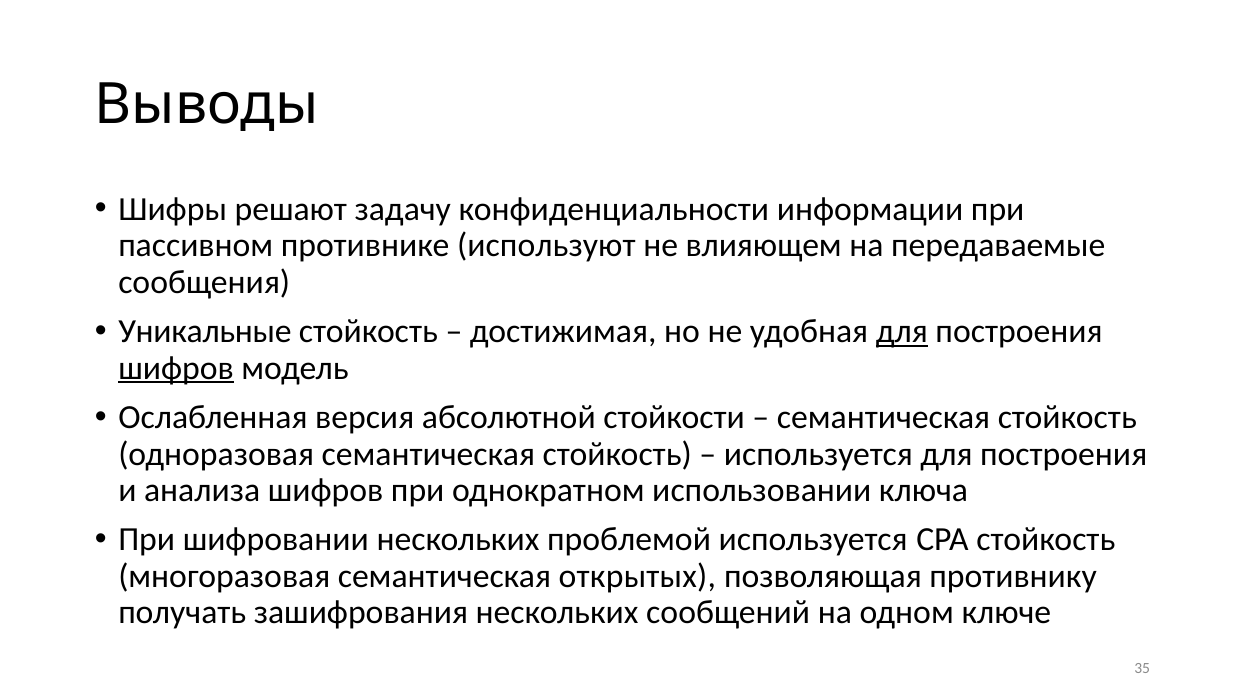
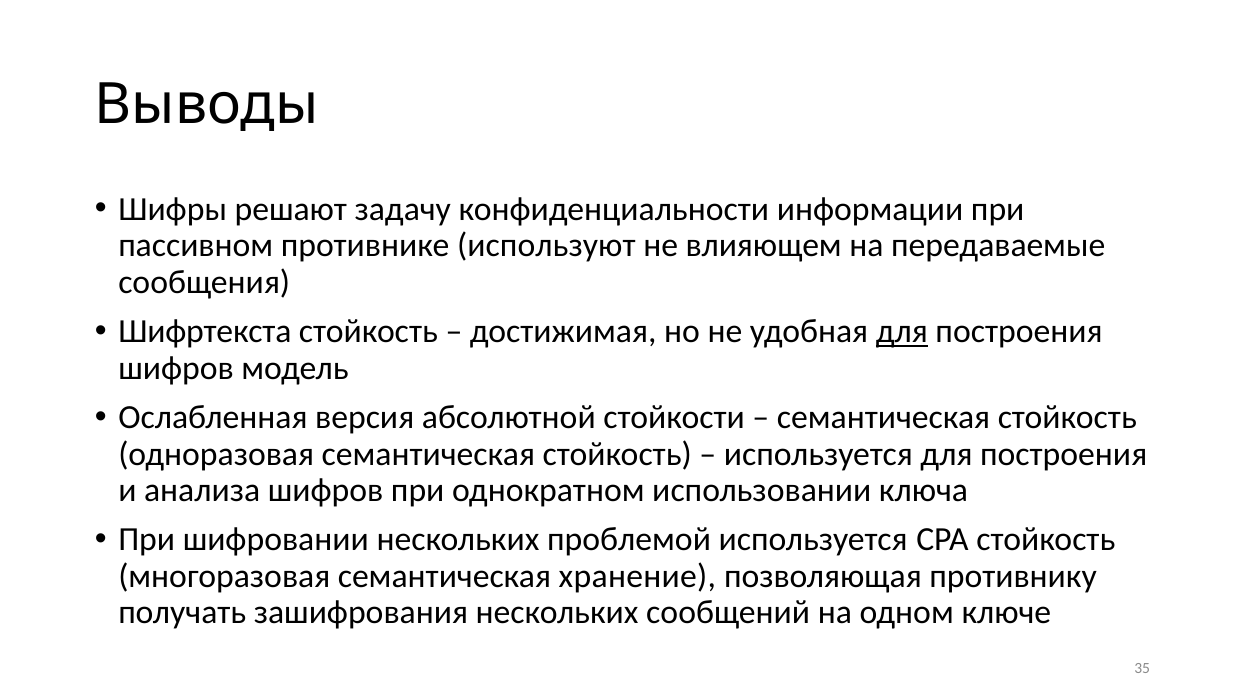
Уникальные: Уникальные -> Шифртекста
шифров at (176, 368) underline: present -> none
открытых: открытых -> хранение
